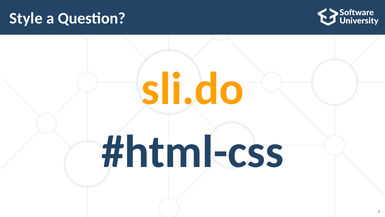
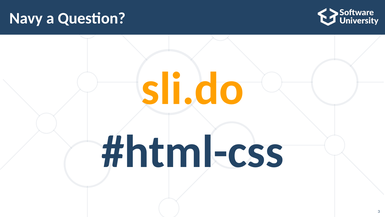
Style: Style -> Navy
